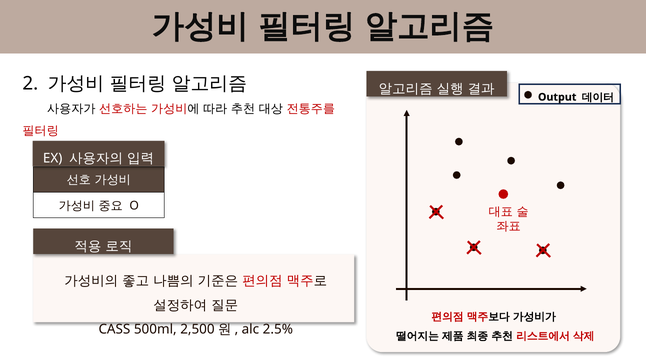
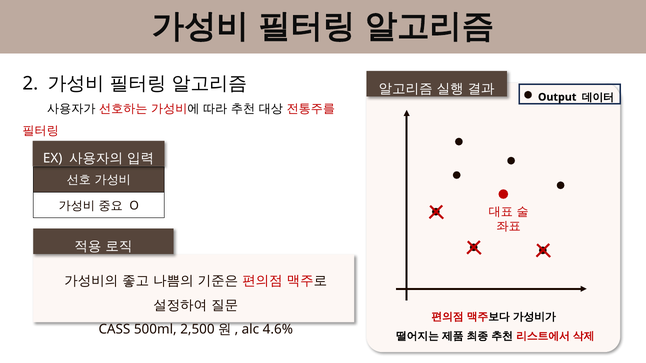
2.5%: 2.5% -> 4.6%
